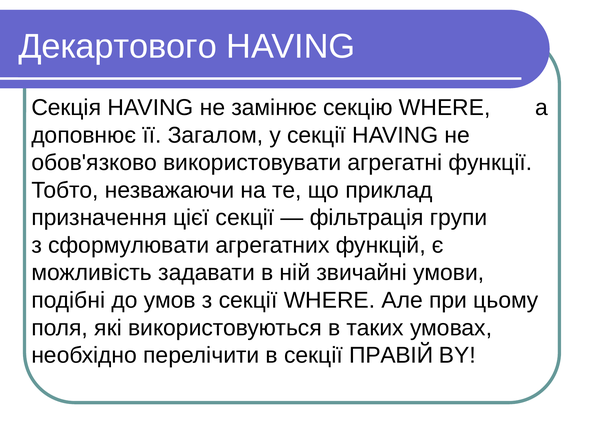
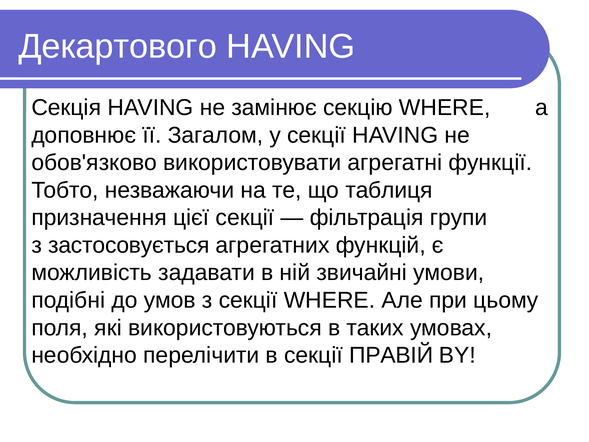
приклад: приклад -> таблиця
сформулювати: сформулювати -> застосовується
